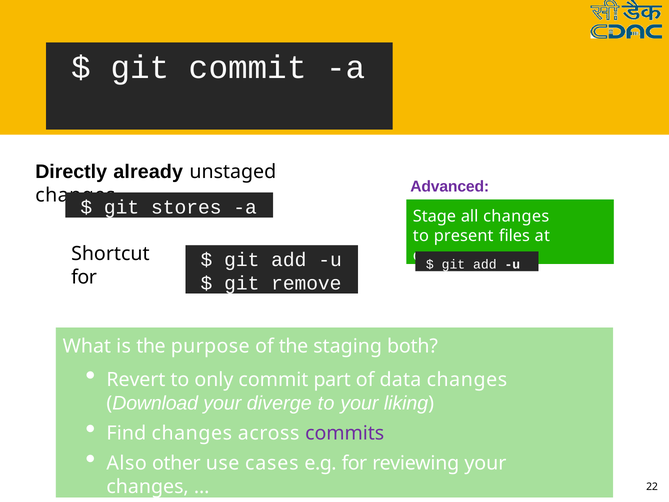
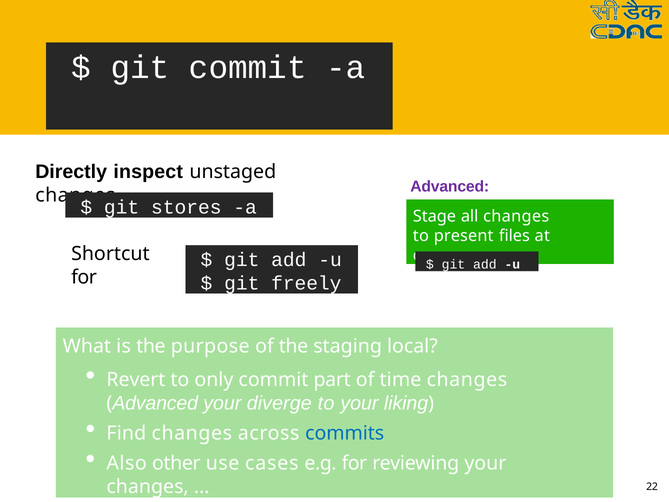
already: already -> inspect
remove: remove -> freely
both: both -> local
data: data -> time
Download at (155, 403): Download -> Advanced
commits colour: purple -> blue
